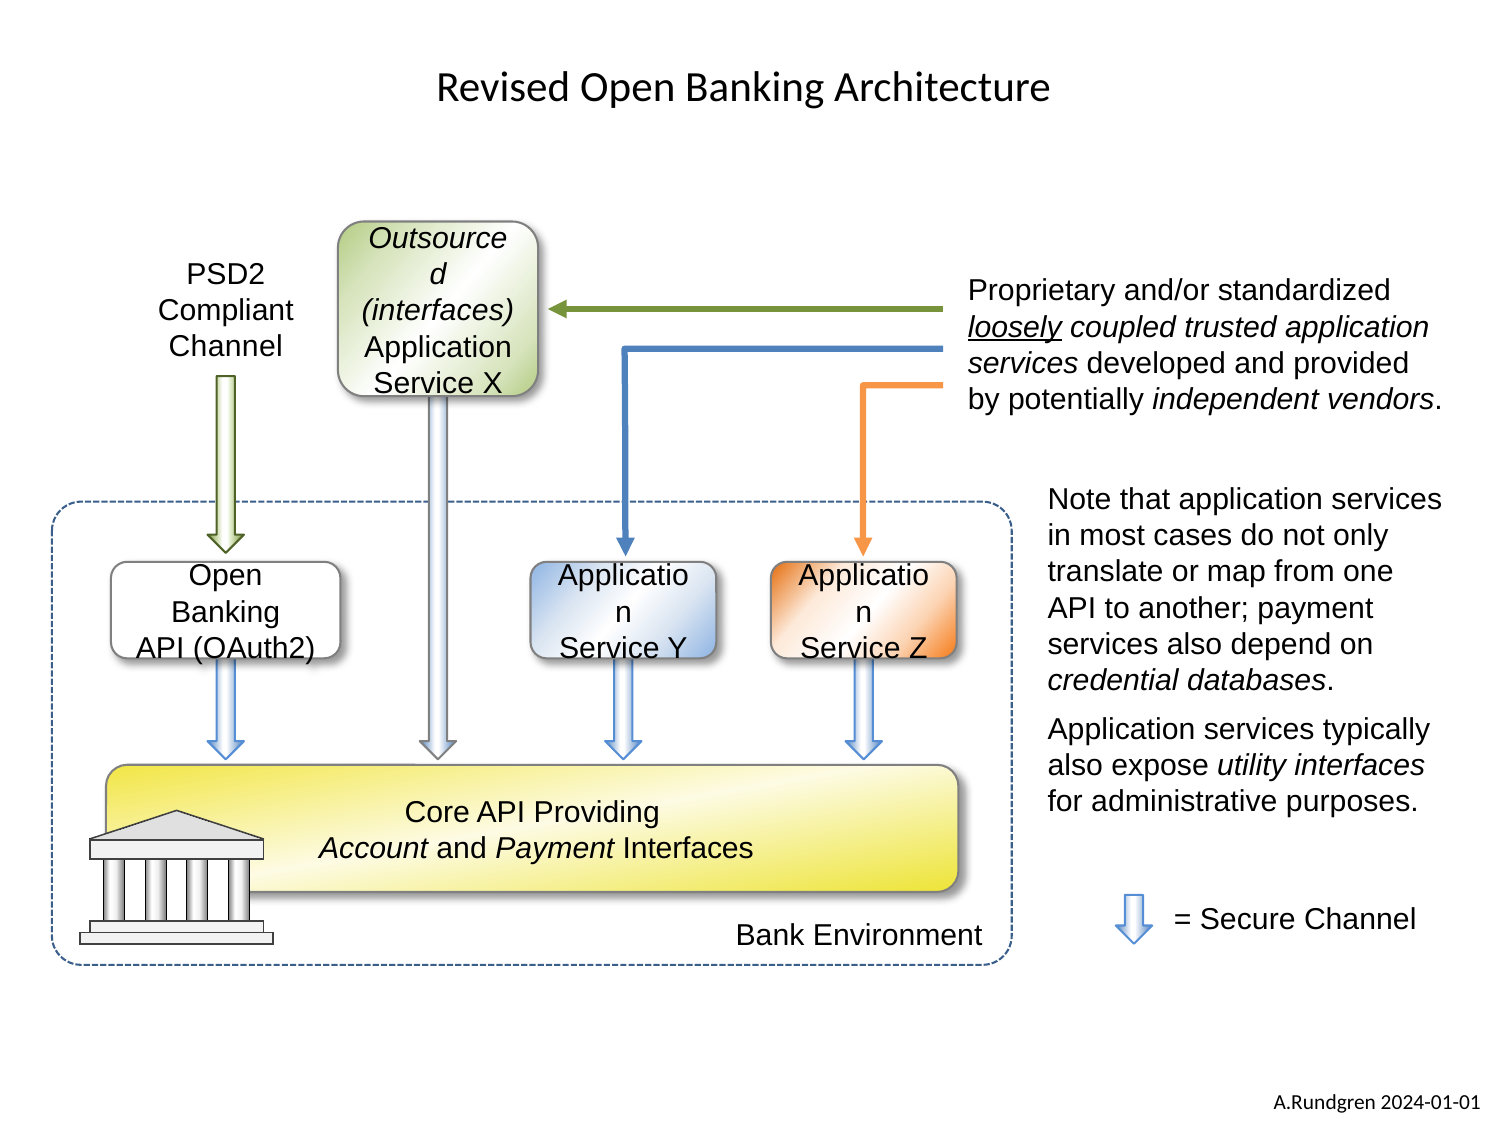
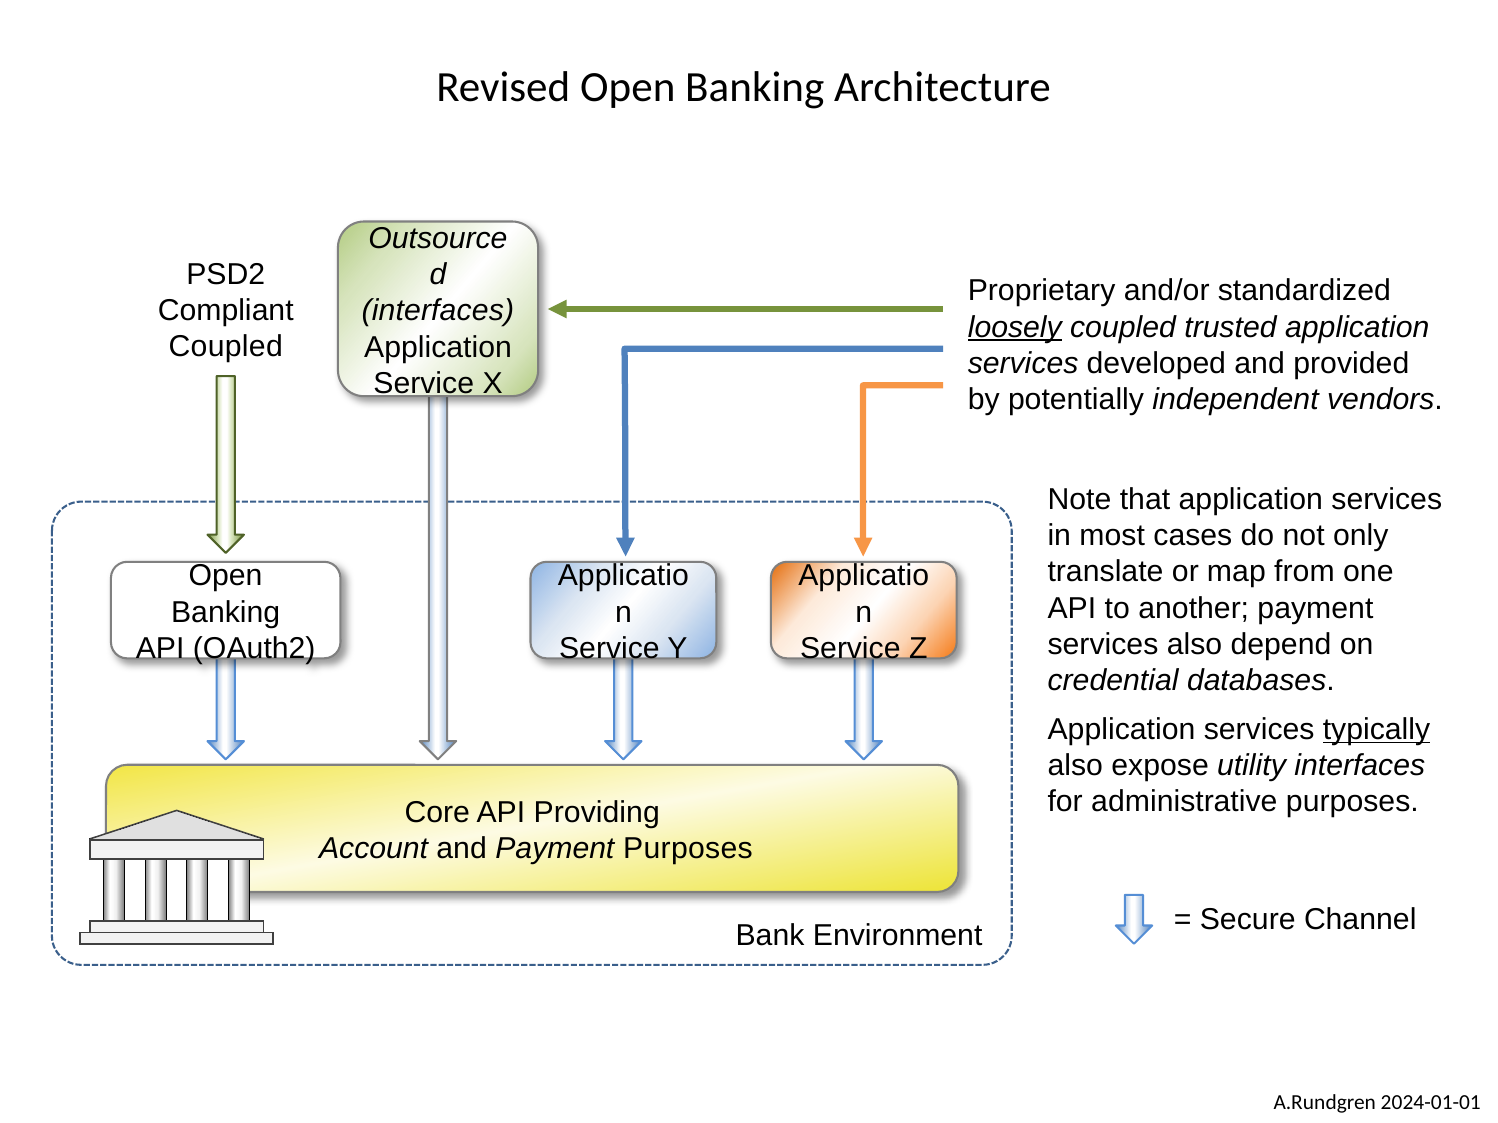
Channel at (226, 347): Channel -> Coupled
typically underline: none -> present
Payment Interfaces: Interfaces -> Purposes
